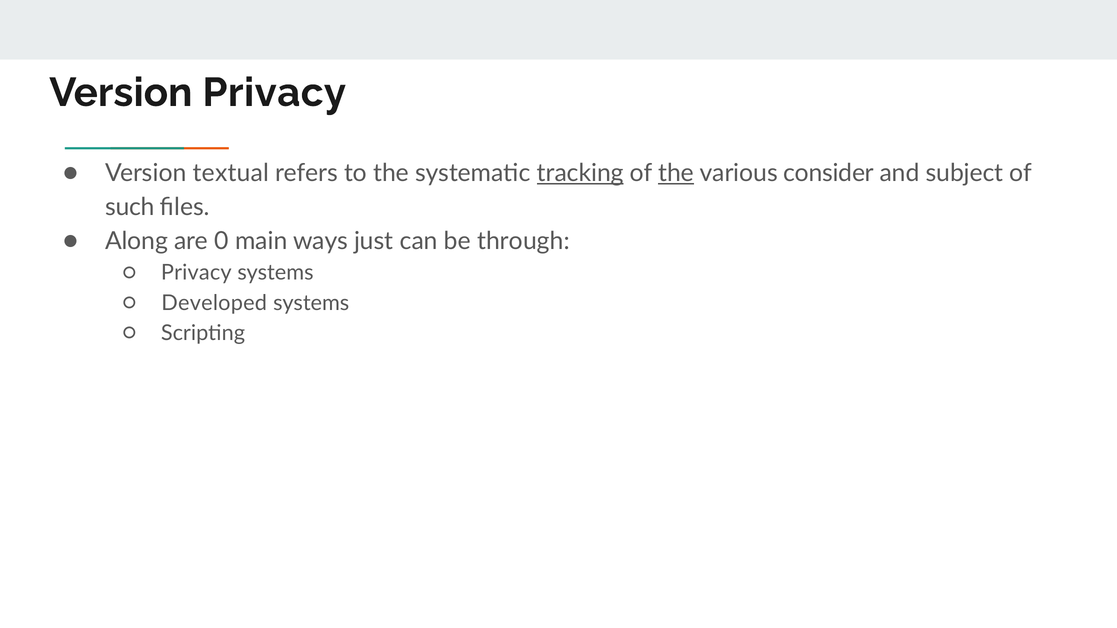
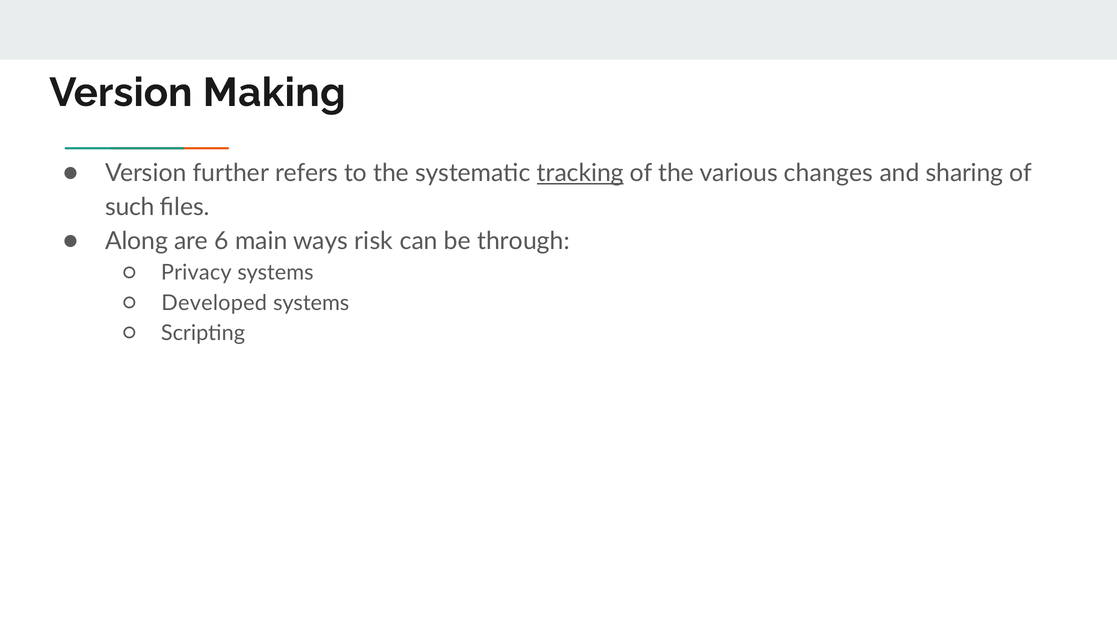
Version Privacy: Privacy -> Making
textual: textual -> further
the at (676, 173) underline: present -> none
consider: consider -> changes
subject: subject -> sharing
0: 0 -> 6
just: just -> risk
